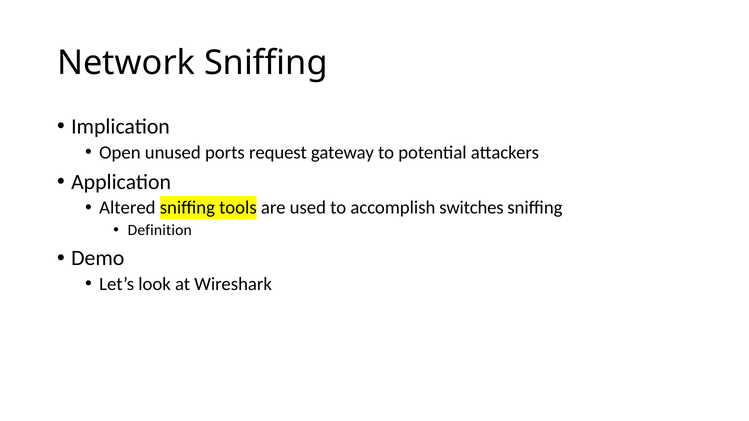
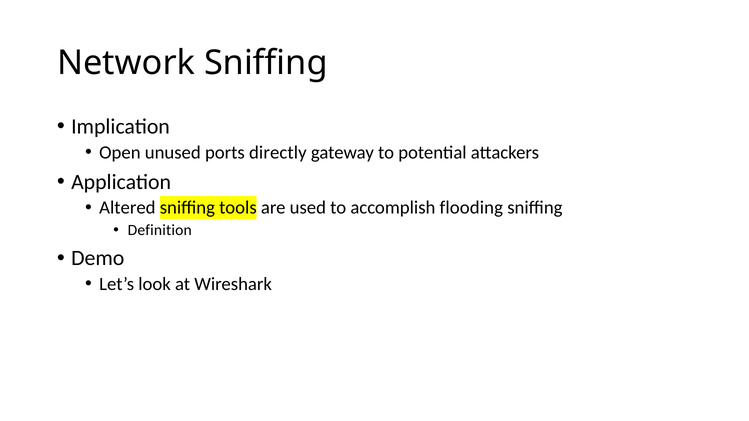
request: request -> directly
switches: switches -> flooding
